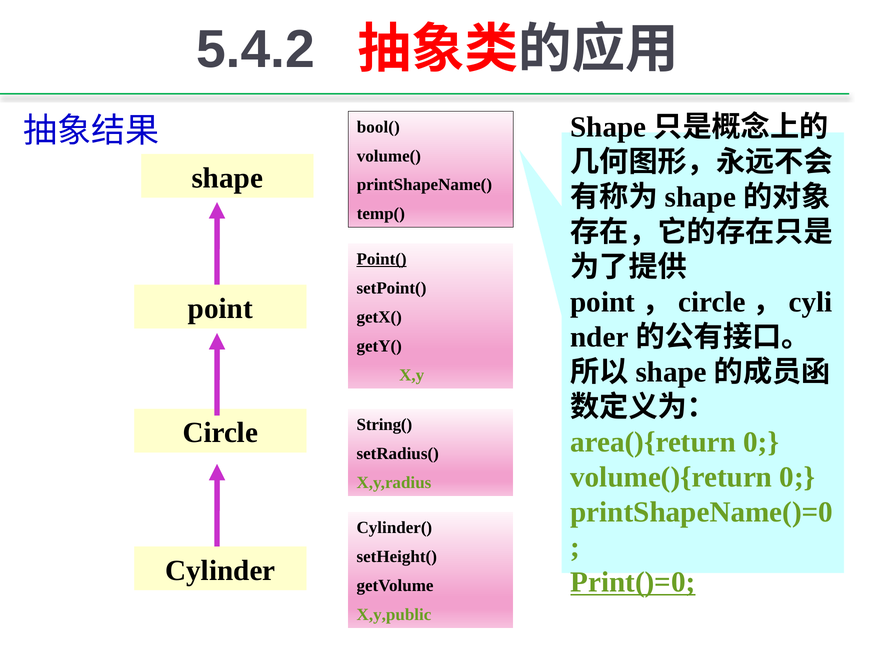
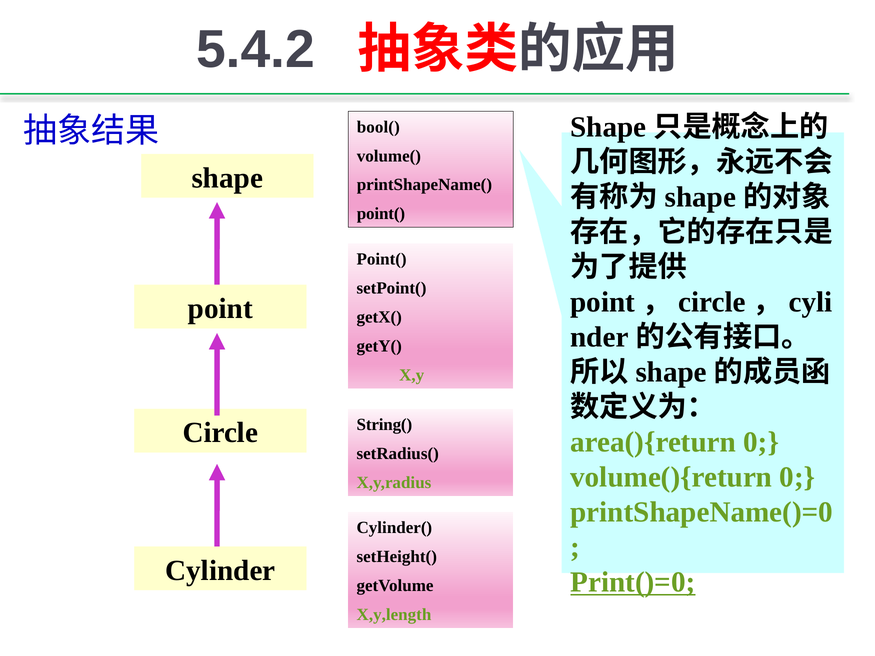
temp( at (381, 214): temp( -> point(
Point( at (382, 259) underline: present -> none
X,y,public: X,y,public -> X,y,length
